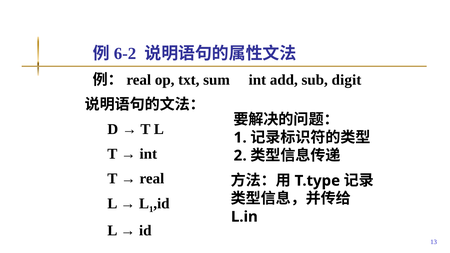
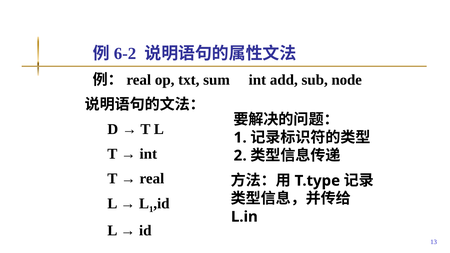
digit: digit -> node
